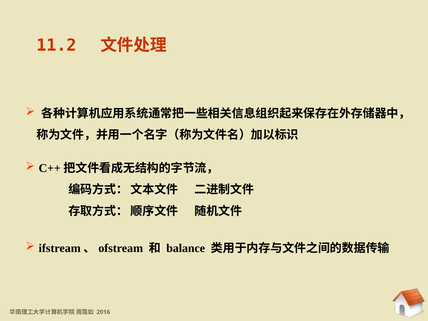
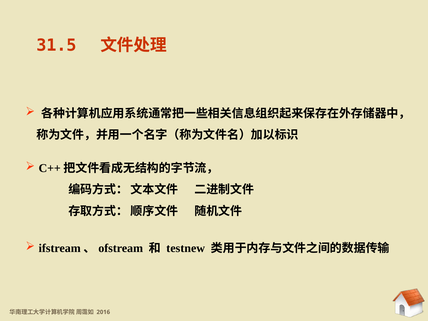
11.2: 11.2 -> 31.5
balance: balance -> testnew
